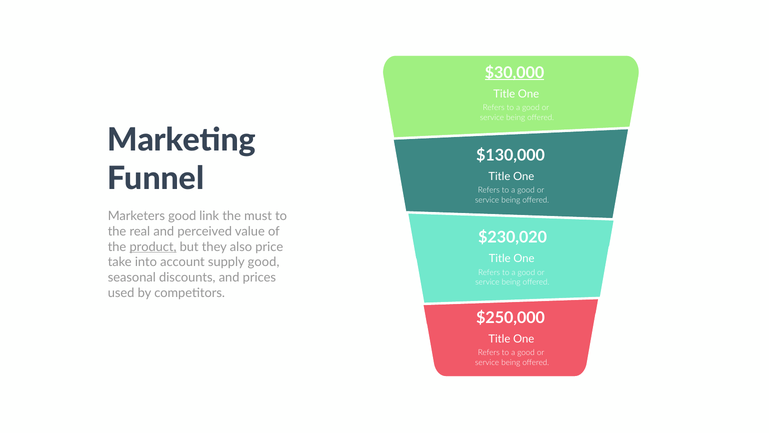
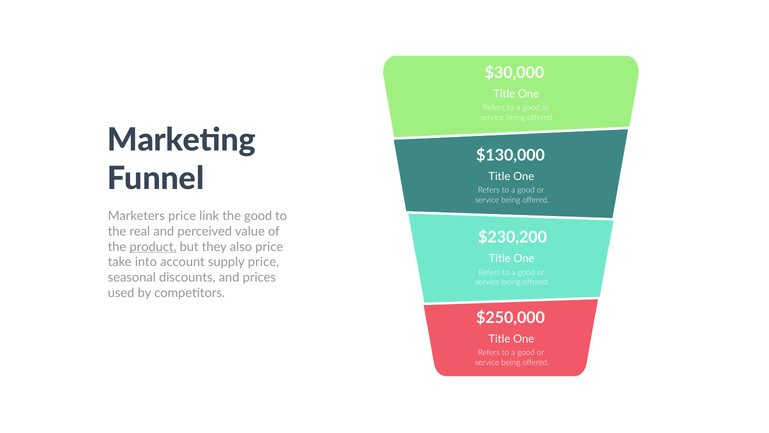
$30,000 underline: present -> none
Marketers good: good -> price
the must: must -> good
$230,020: $230,020 -> $230,200
supply good: good -> price
